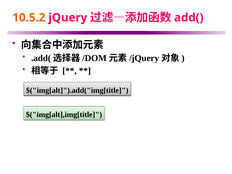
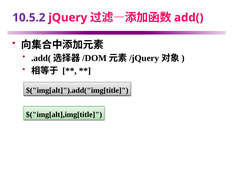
10.5.2 colour: orange -> purple
